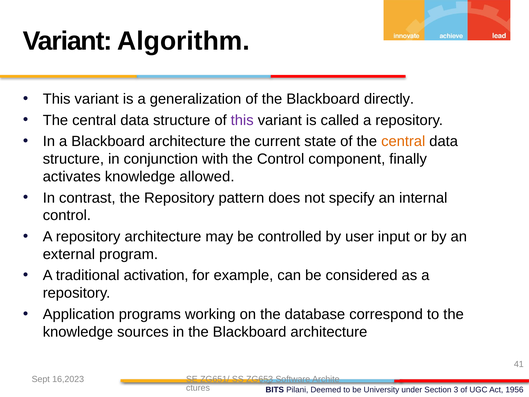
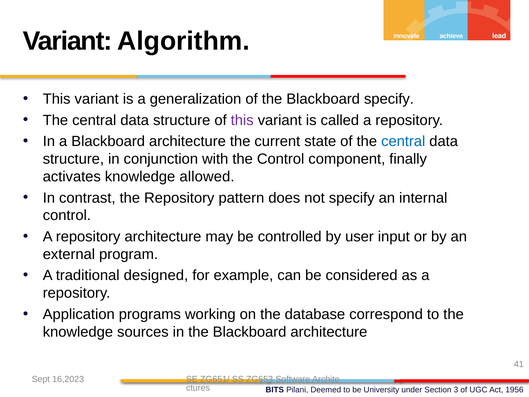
Blackboard directly: directly -> specify
central at (403, 141) colour: orange -> blue
activation: activation -> designed
